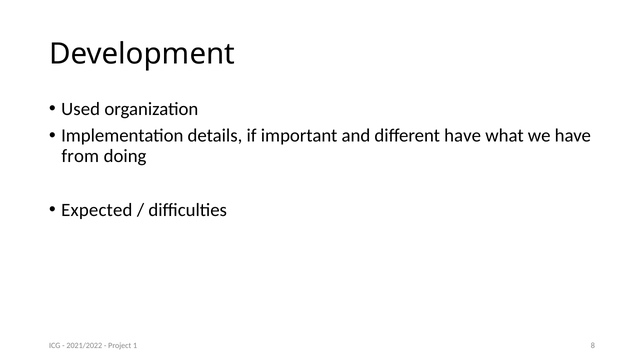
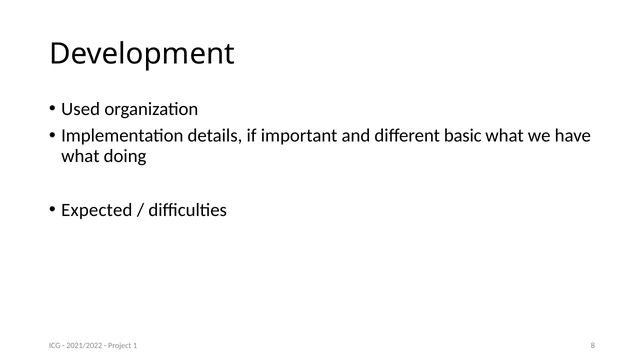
different have: have -> basic
from at (80, 156): from -> what
